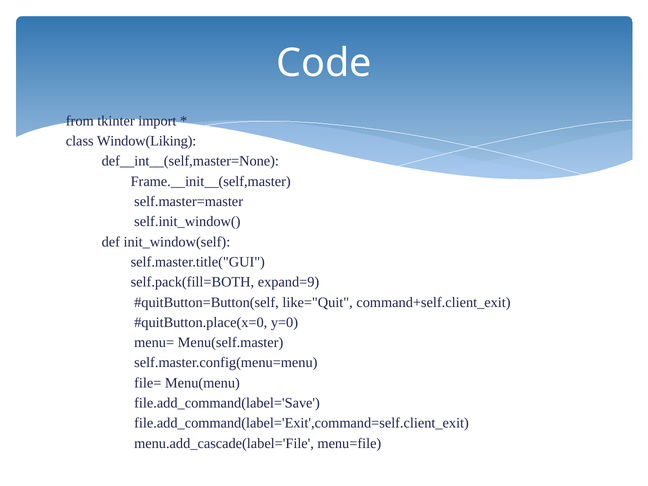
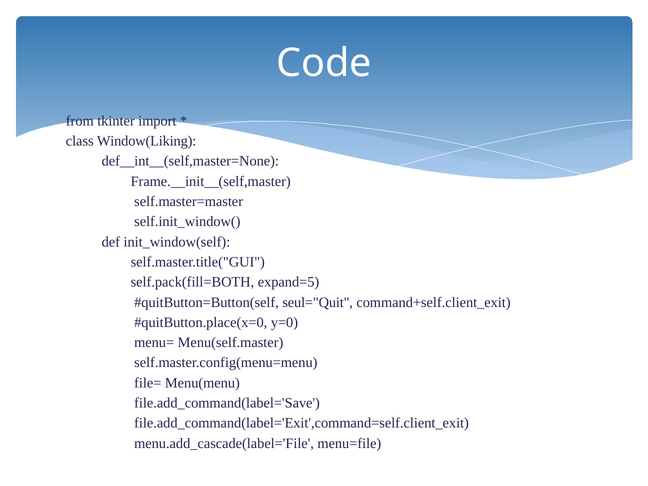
expand=9: expand=9 -> expand=5
like="Quit: like="Quit -> seul="Quit
